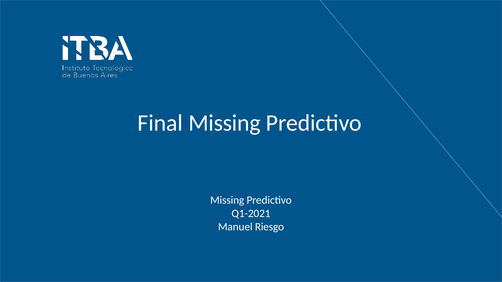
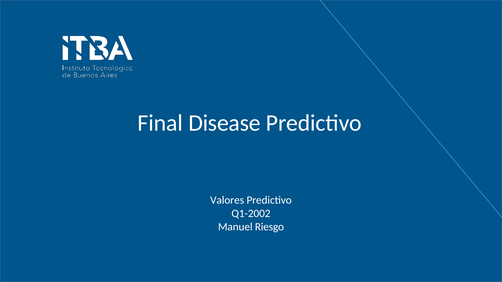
Final Missing: Missing -> Disease
Missing at (227, 200): Missing -> Valores
Q1-2021: Q1-2021 -> Q1-2002
